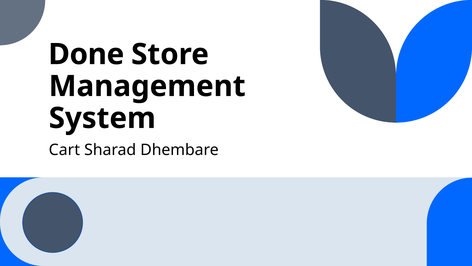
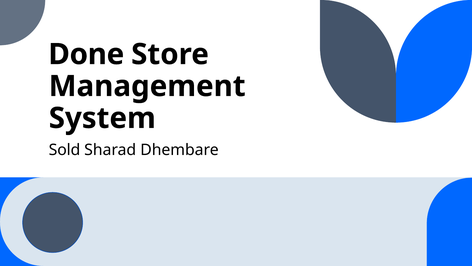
Cart: Cart -> Sold
